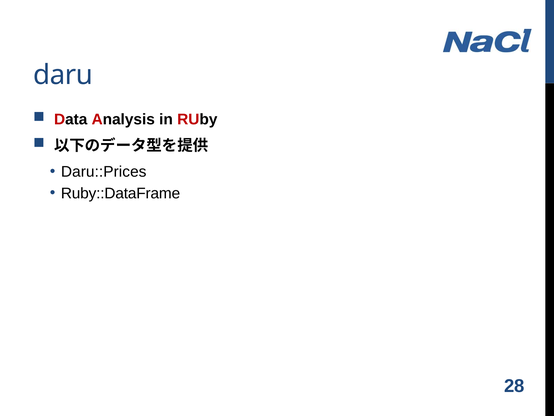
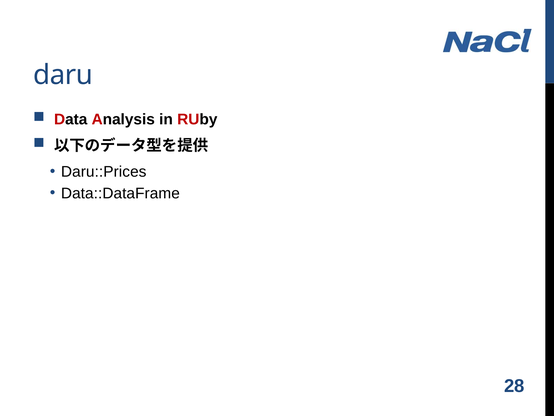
Ruby::DataFrame: Ruby::DataFrame -> Data::DataFrame
